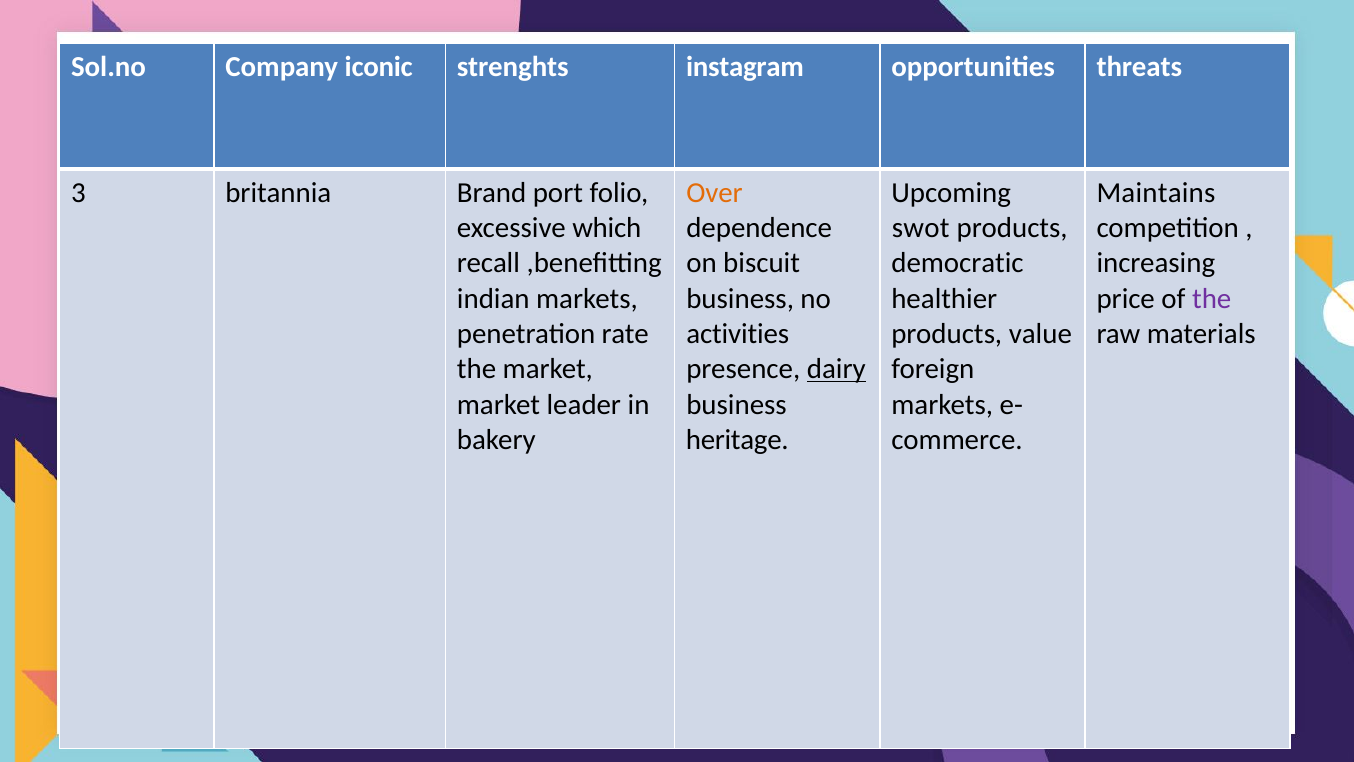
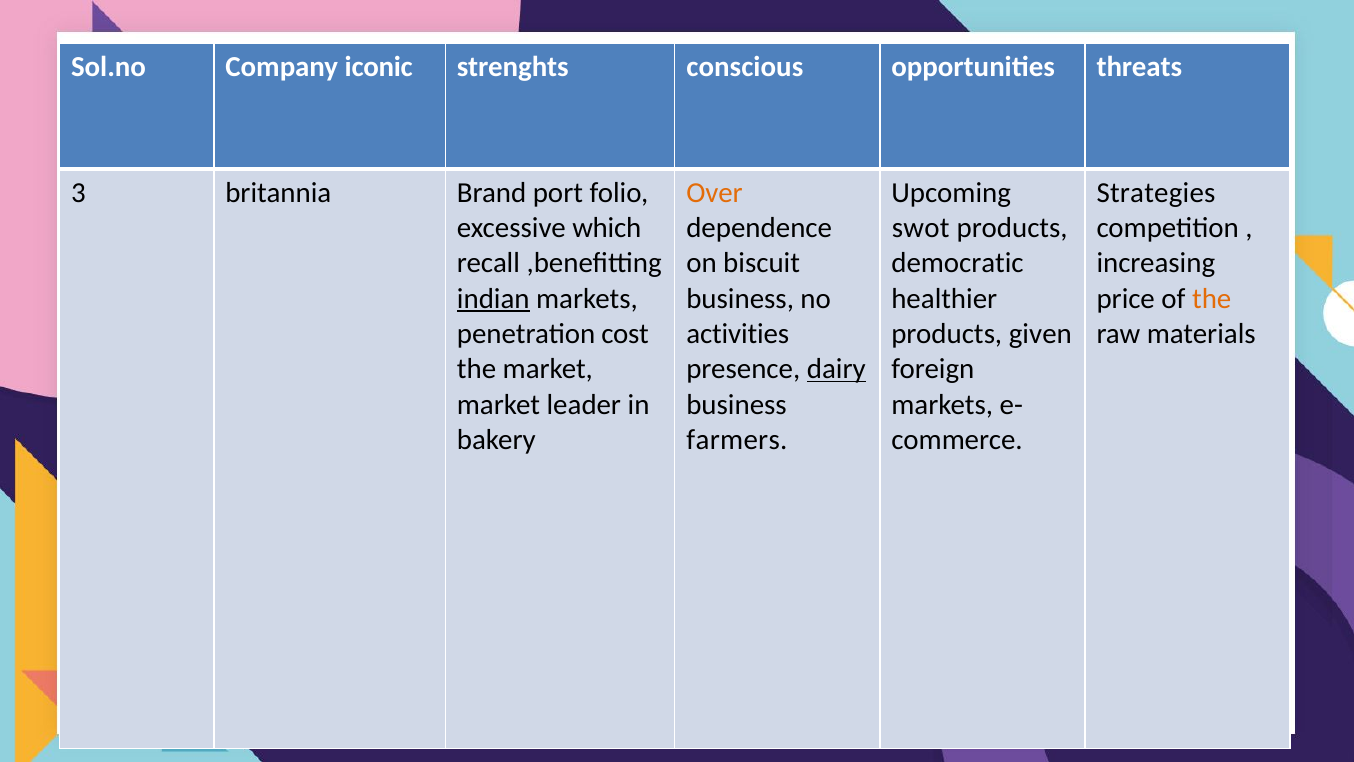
instagram: instagram -> conscious
Maintains: Maintains -> Strategies
indian underline: none -> present
the at (1212, 299) colour: purple -> orange
rate: rate -> cost
value: value -> given
heritage: heritage -> farmers
